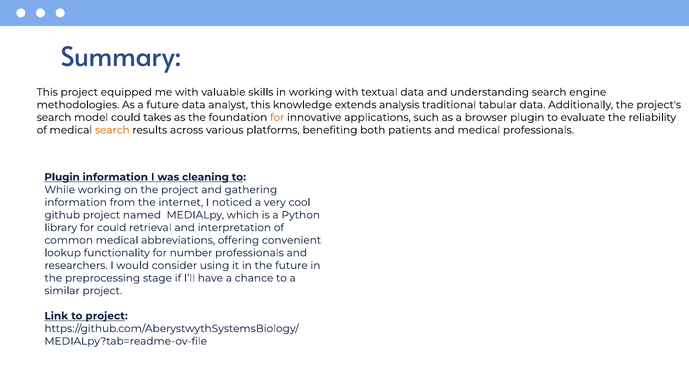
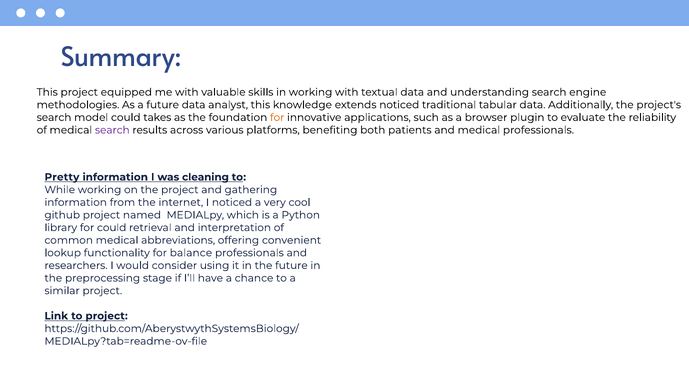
extends analysis: analysis -> noticed
search at (112, 130) colour: orange -> purple
Plugin at (62, 177): Plugin -> Pretty
number: number -> balance
